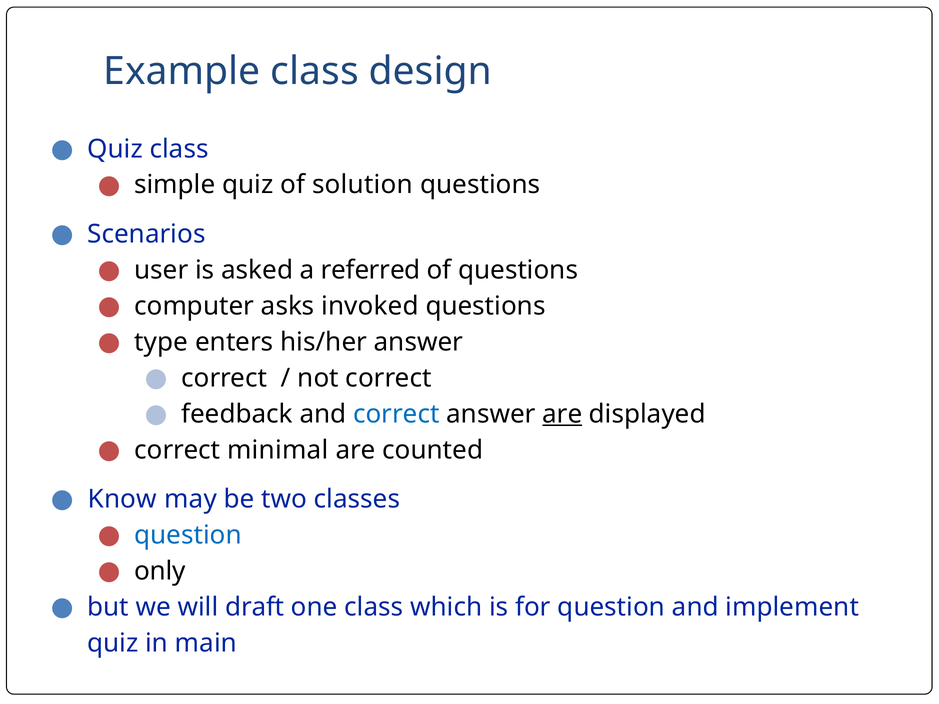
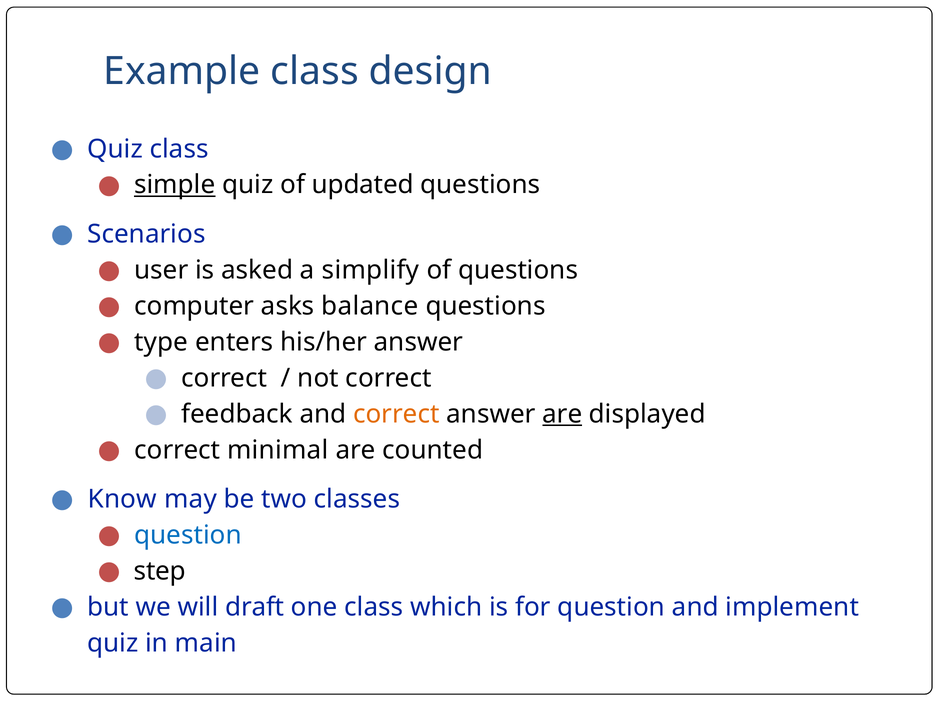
simple underline: none -> present
solution: solution -> updated
referred: referred -> simplify
invoked: invoked -> balance
correct at (396, 414) colour: blue -> orange
only: only -> step
